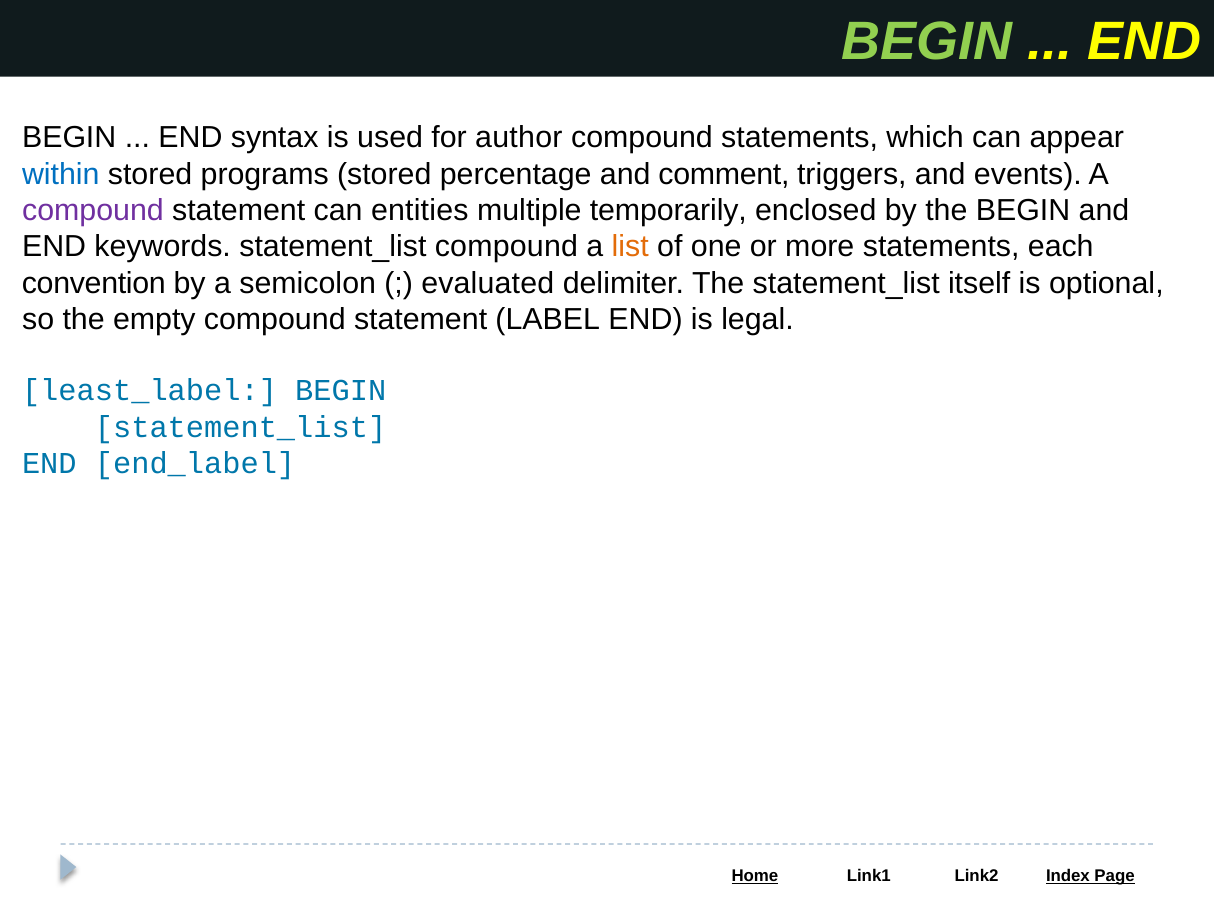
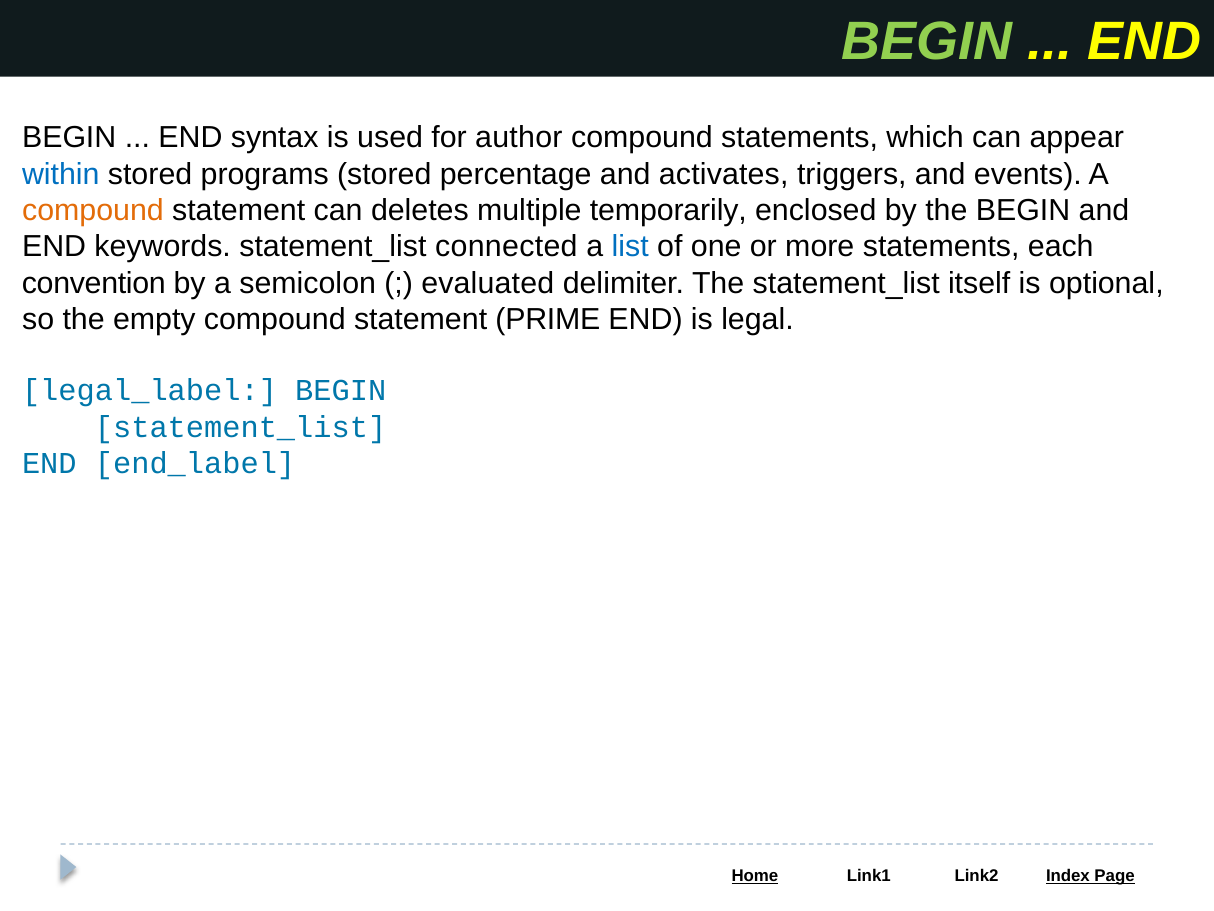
comment: comment -> activates
compound at (93, 210) colour: purple -> orange
entities: entities -> deletes
statement_list compound: compound -> connected
list colour: orange -> blue
LABEL: LABEL -> PRIME
least_label: least_label -> legal_label
